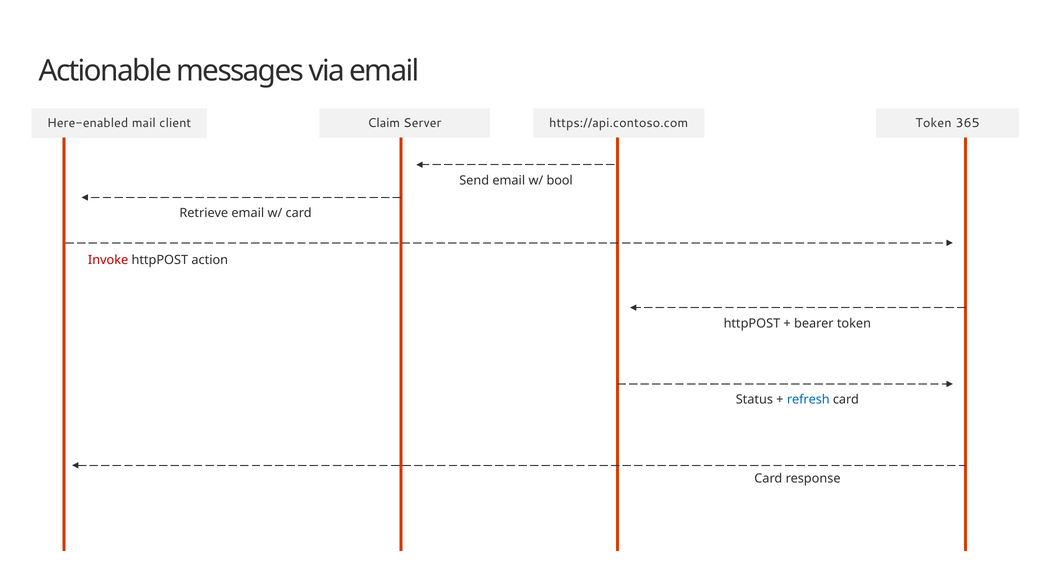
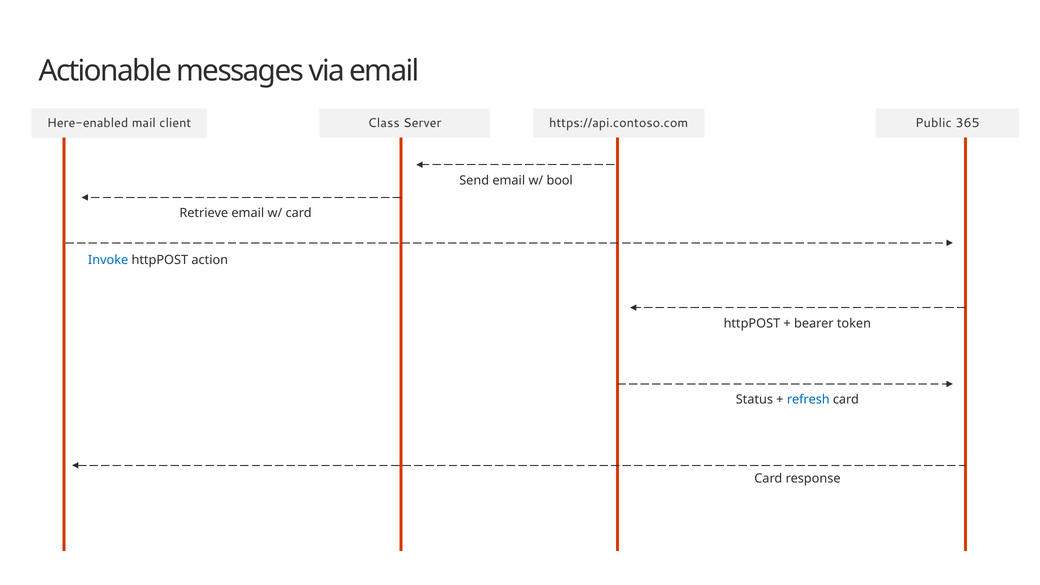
Claim: Claim -> Class
client Token: Token -> Public
Invoke colour: red -> blue
